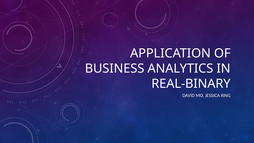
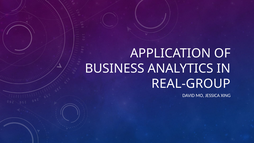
REAL-BINARY: REAL-BINARY -> REAL-GROUP
